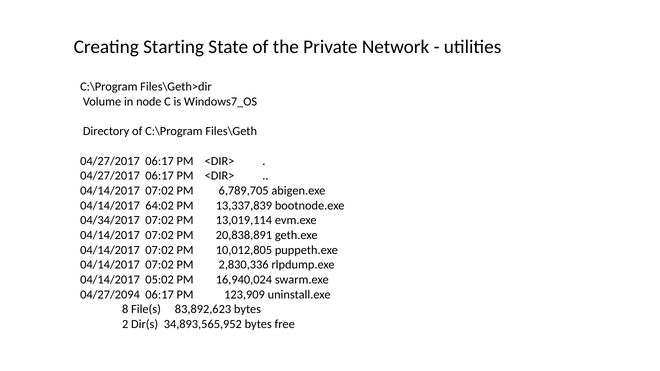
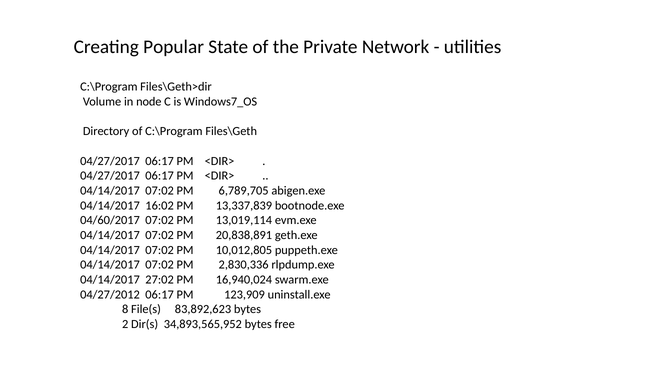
Starting: Starting -> Popular
64:02: 64:02 -> 16:02
04/34/2017: 04/34/2017 -> 04/60/2017
05:02: 05:02 -> 27:02
04/27/2094: 04/27/2094 -> 04/27/2012
